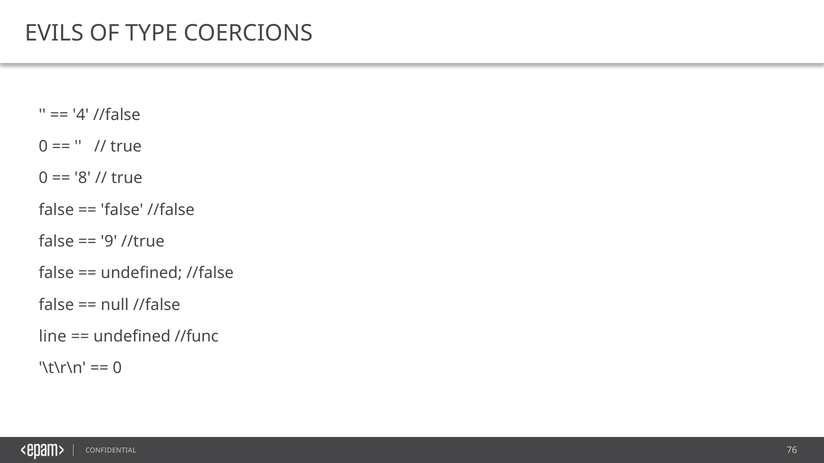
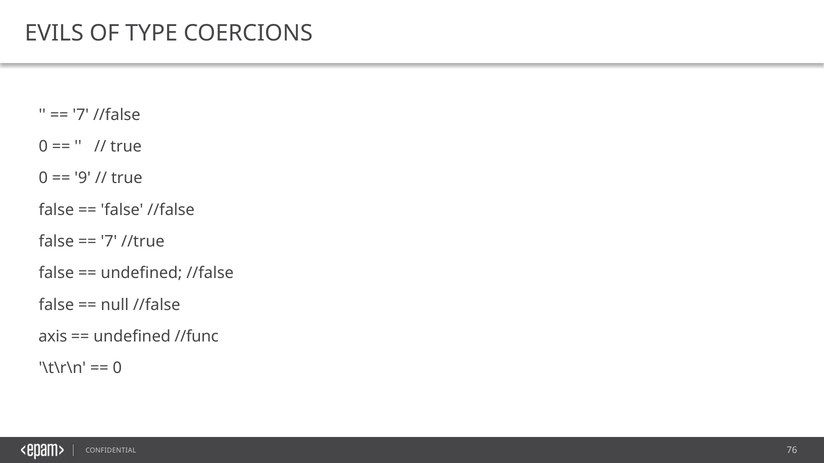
4 at (81, 115): 4 -> 7
8: 8 -> 9
9 at (109, 242): 9 -> 7
line: line -> axis
